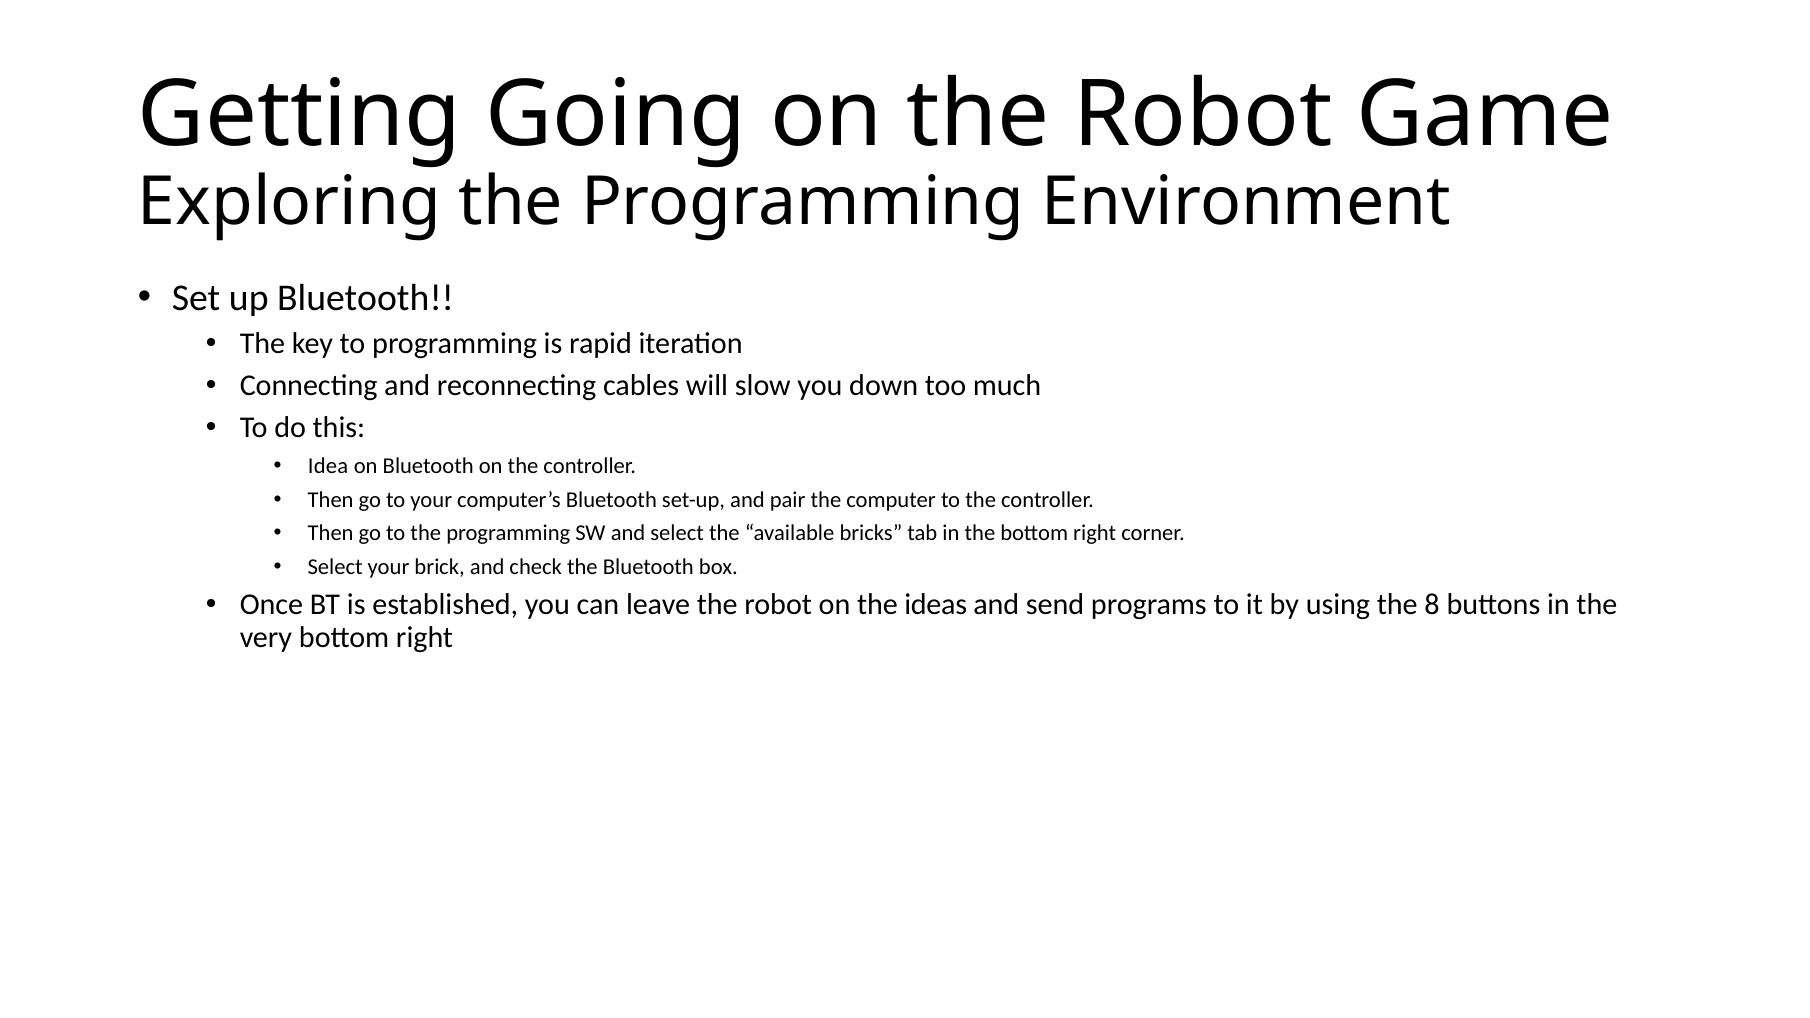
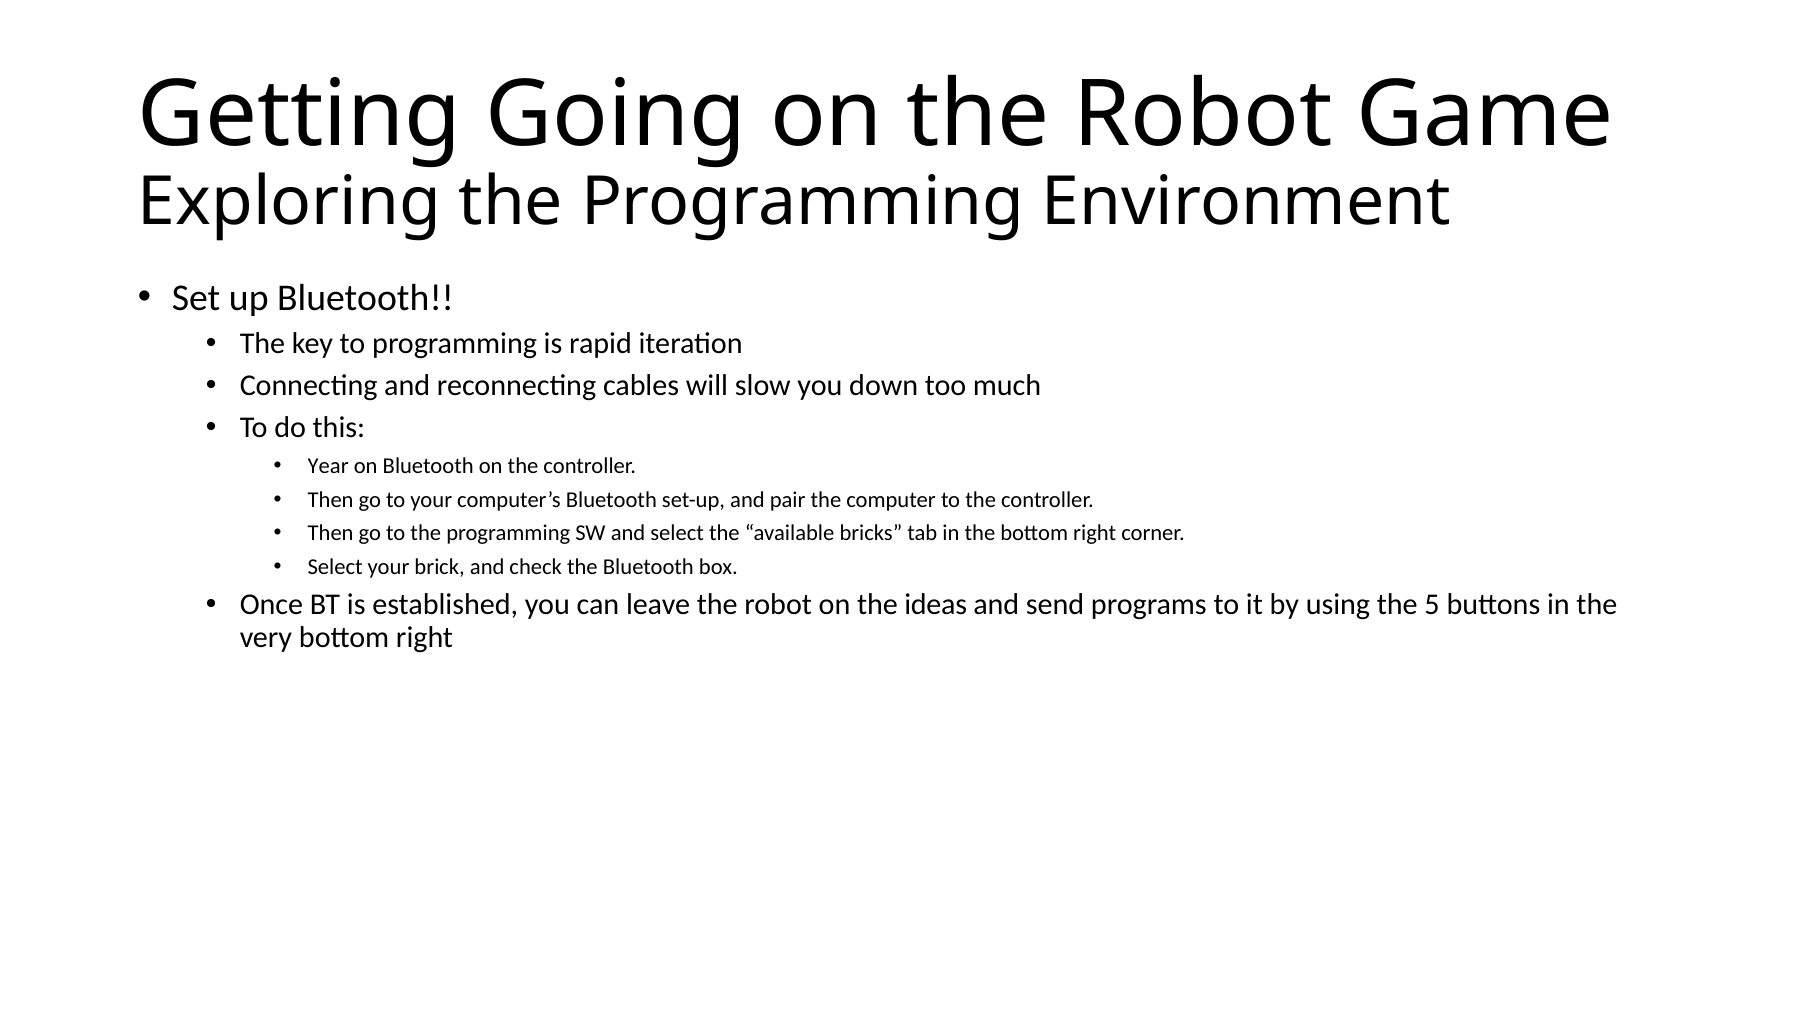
Idea: Idea -> Year
8: 8 -> 5
